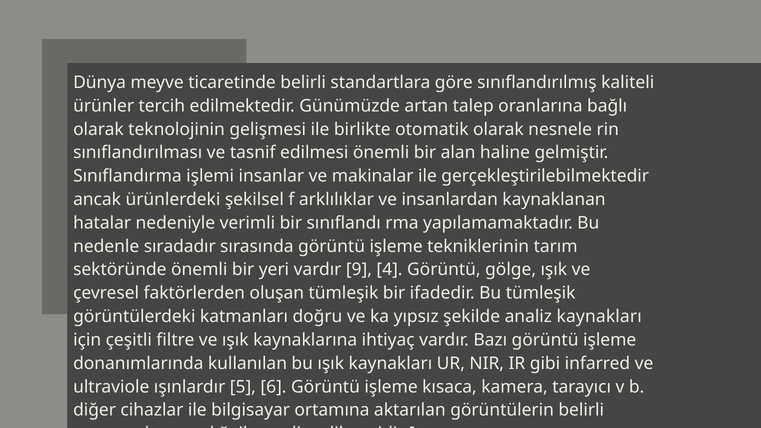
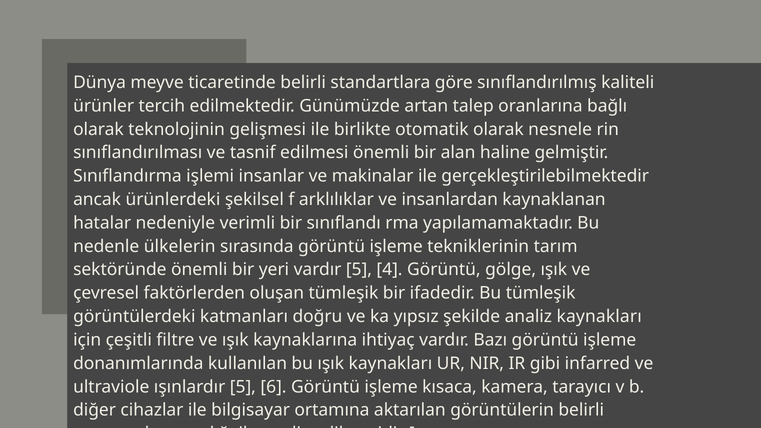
sıradadır: sıradadır -> ülkelerin
vardır 9: 9 -> 5
